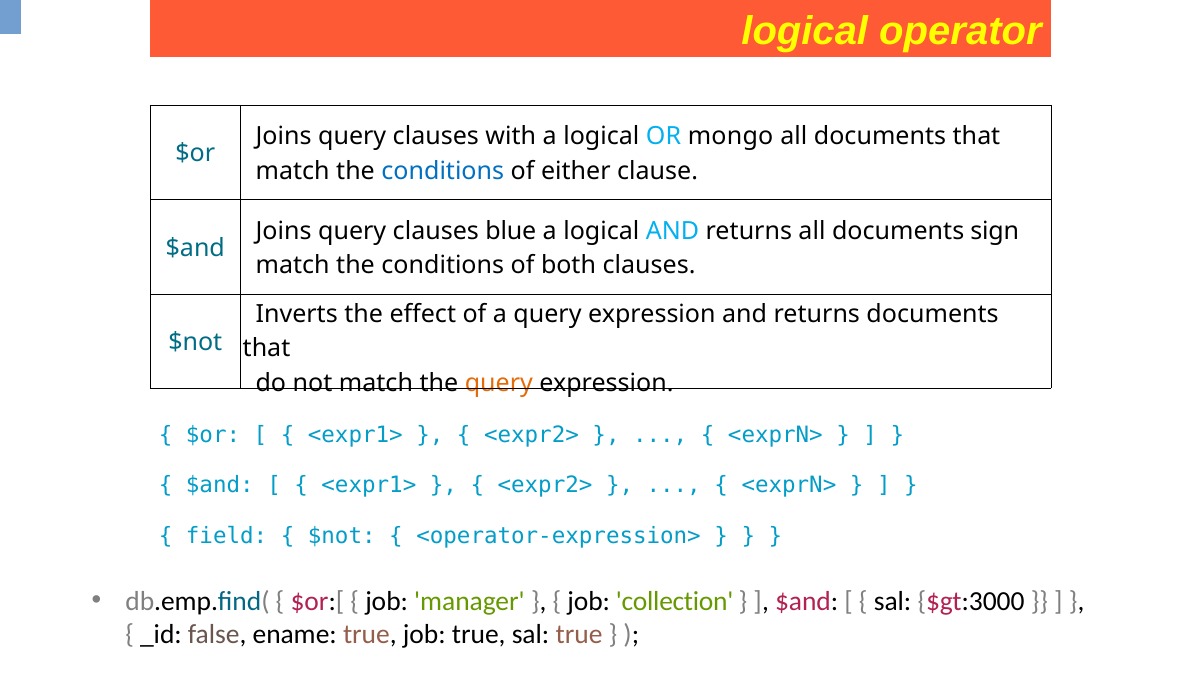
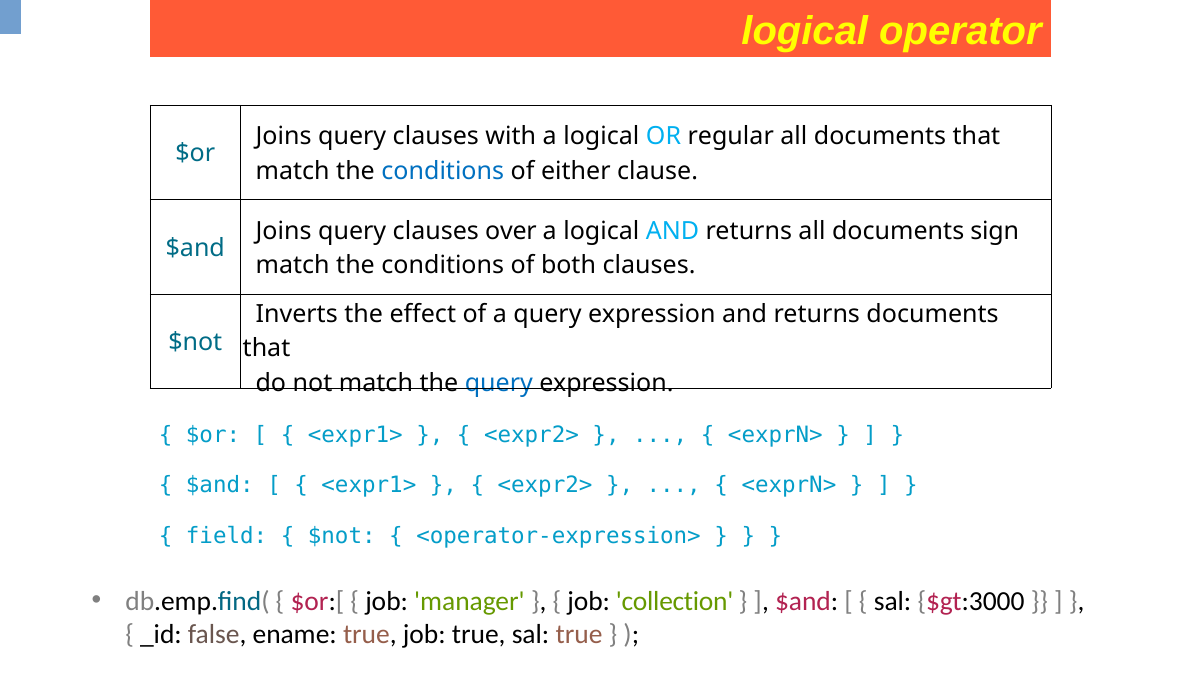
mongo: mongo -> regular
blue: blue -> over
query at (499, 383) colour: orange -> blue
